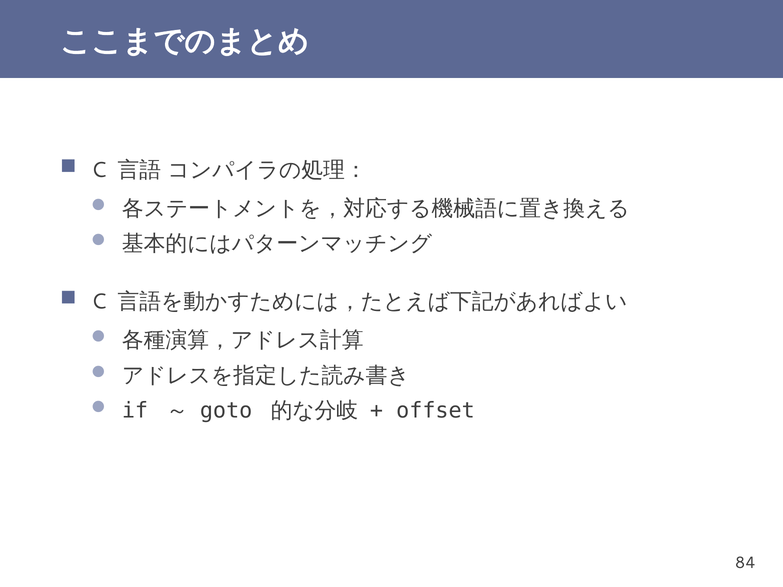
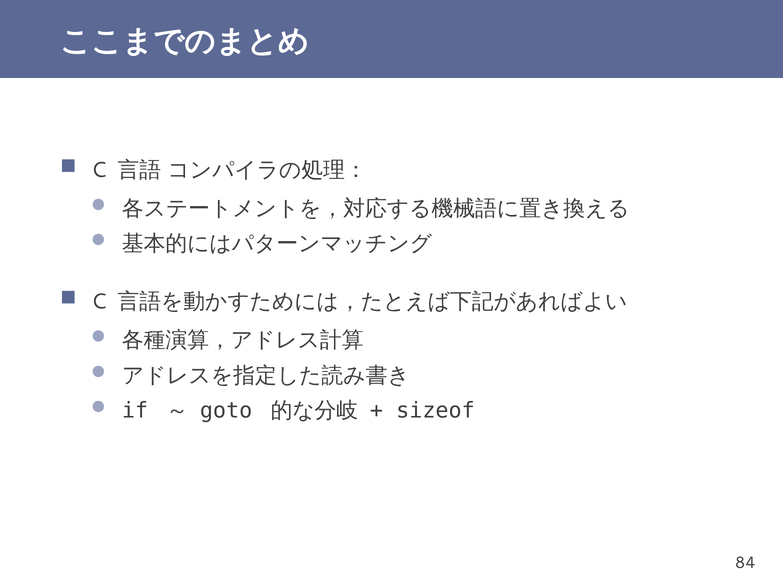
offset: offset -> sizeof
